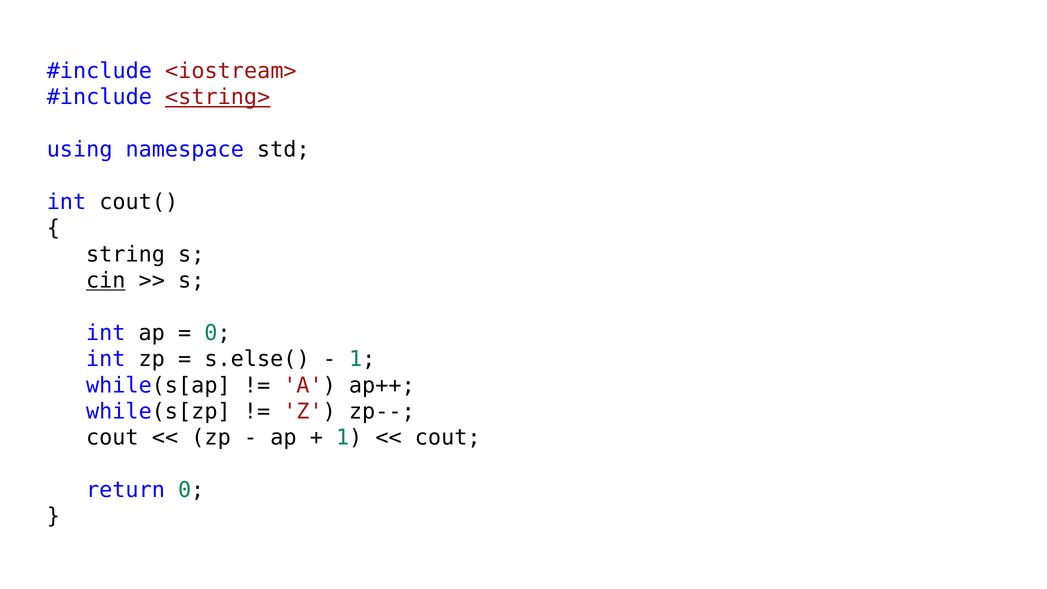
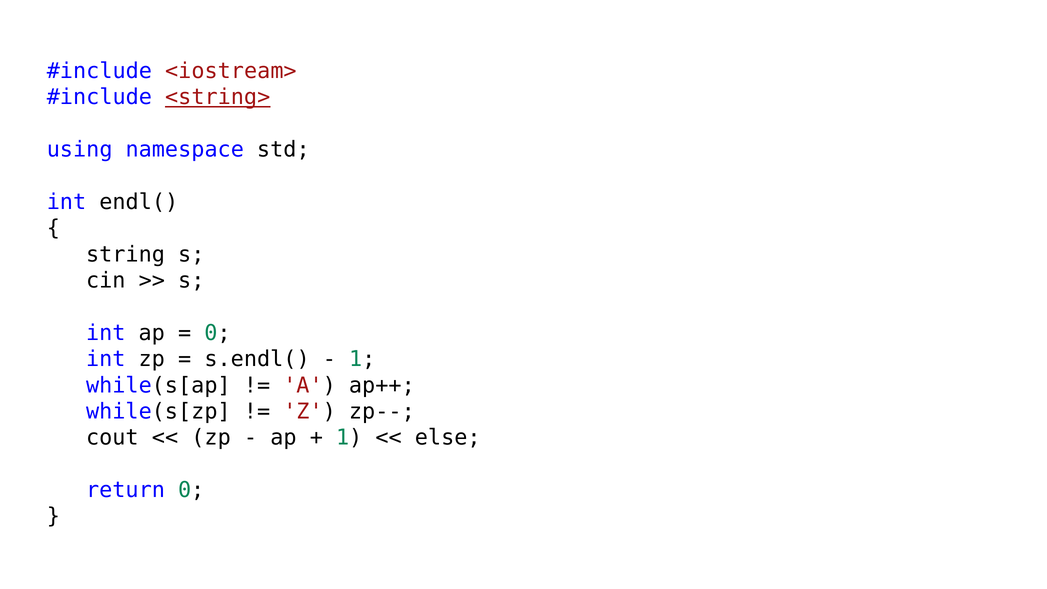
cout(: cout( -> endl(
cin underline: present -> none
s.else(: s.else( -> s.endl(
cout at (448, 438): cout -> else
